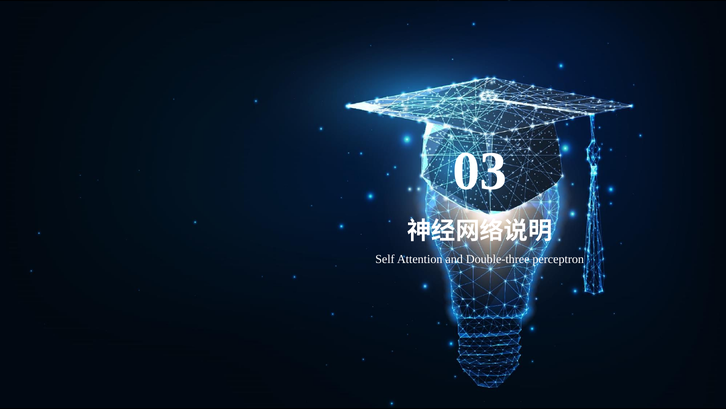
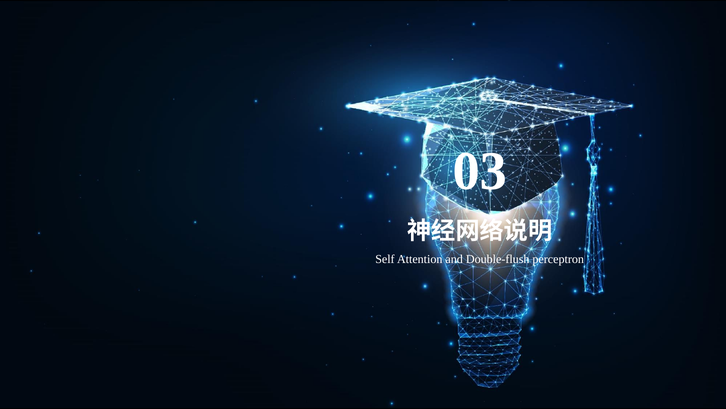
Double-three: Double-three -> Double-flush
